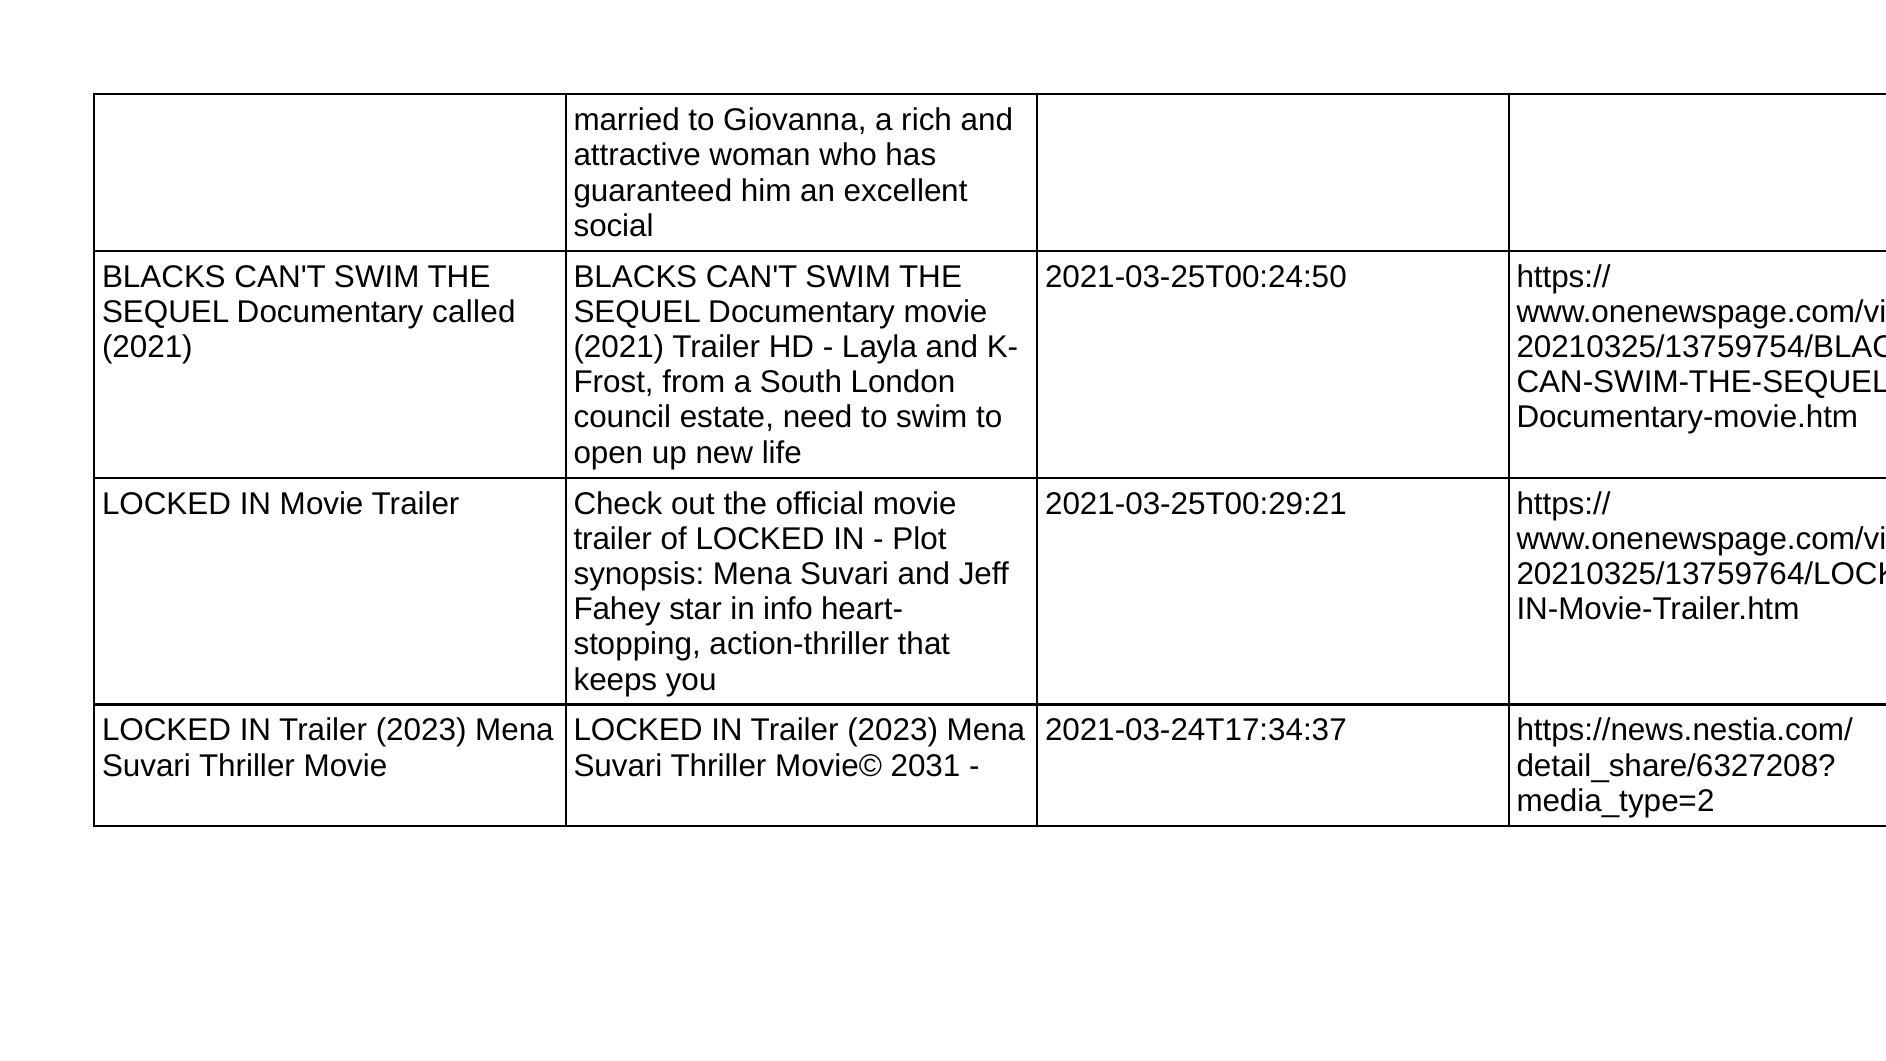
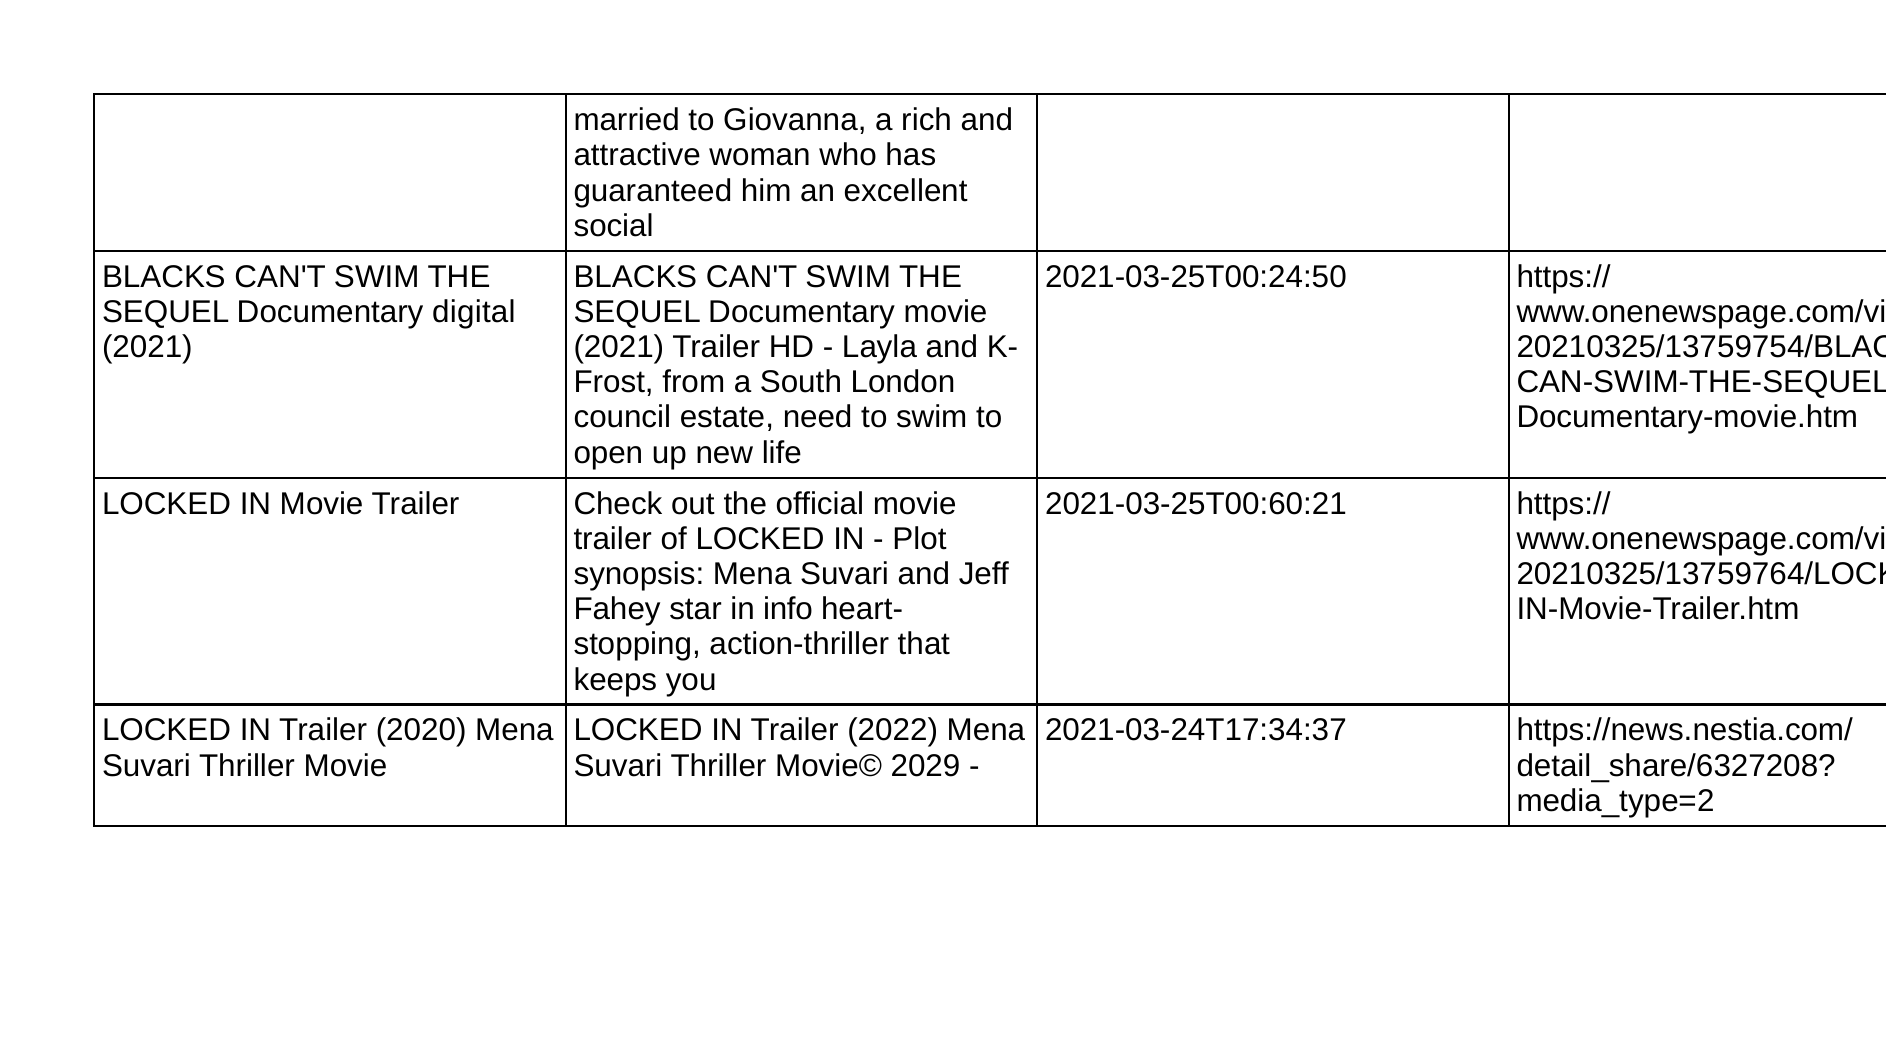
called: called -> digital
2021-03-25T00:29:21: 2021-03-25T00:29:21 -> 2021-03-25T00:60:21
2023 at (421, 730): 2023 -> 2020
2023 at (893, 730): 2023 -> 2022
2031: 2031 -> 2029
